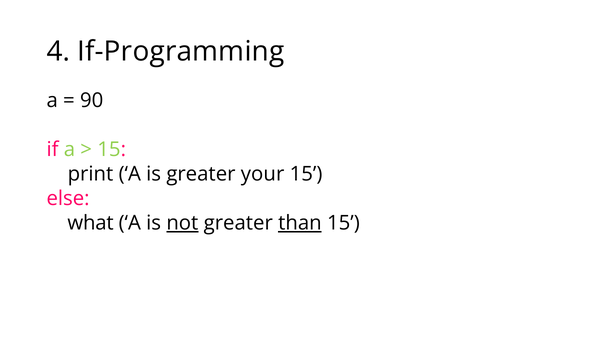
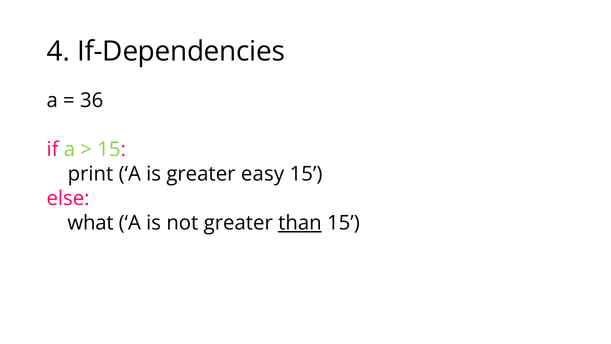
If-Programming: If-Programming -> If-Dependencies
90: 90 -> 36
your: your -> easy
not underline: present -> none
